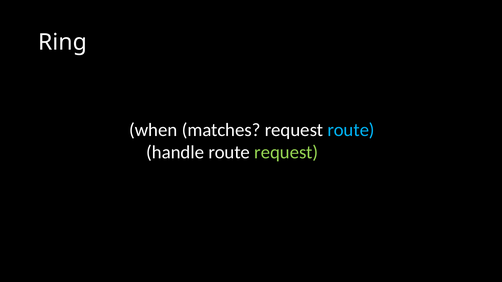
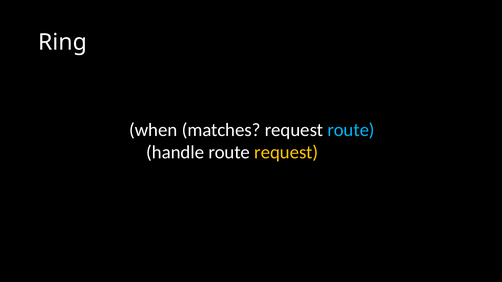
request at (286, 153) colour: light green -> yellow
